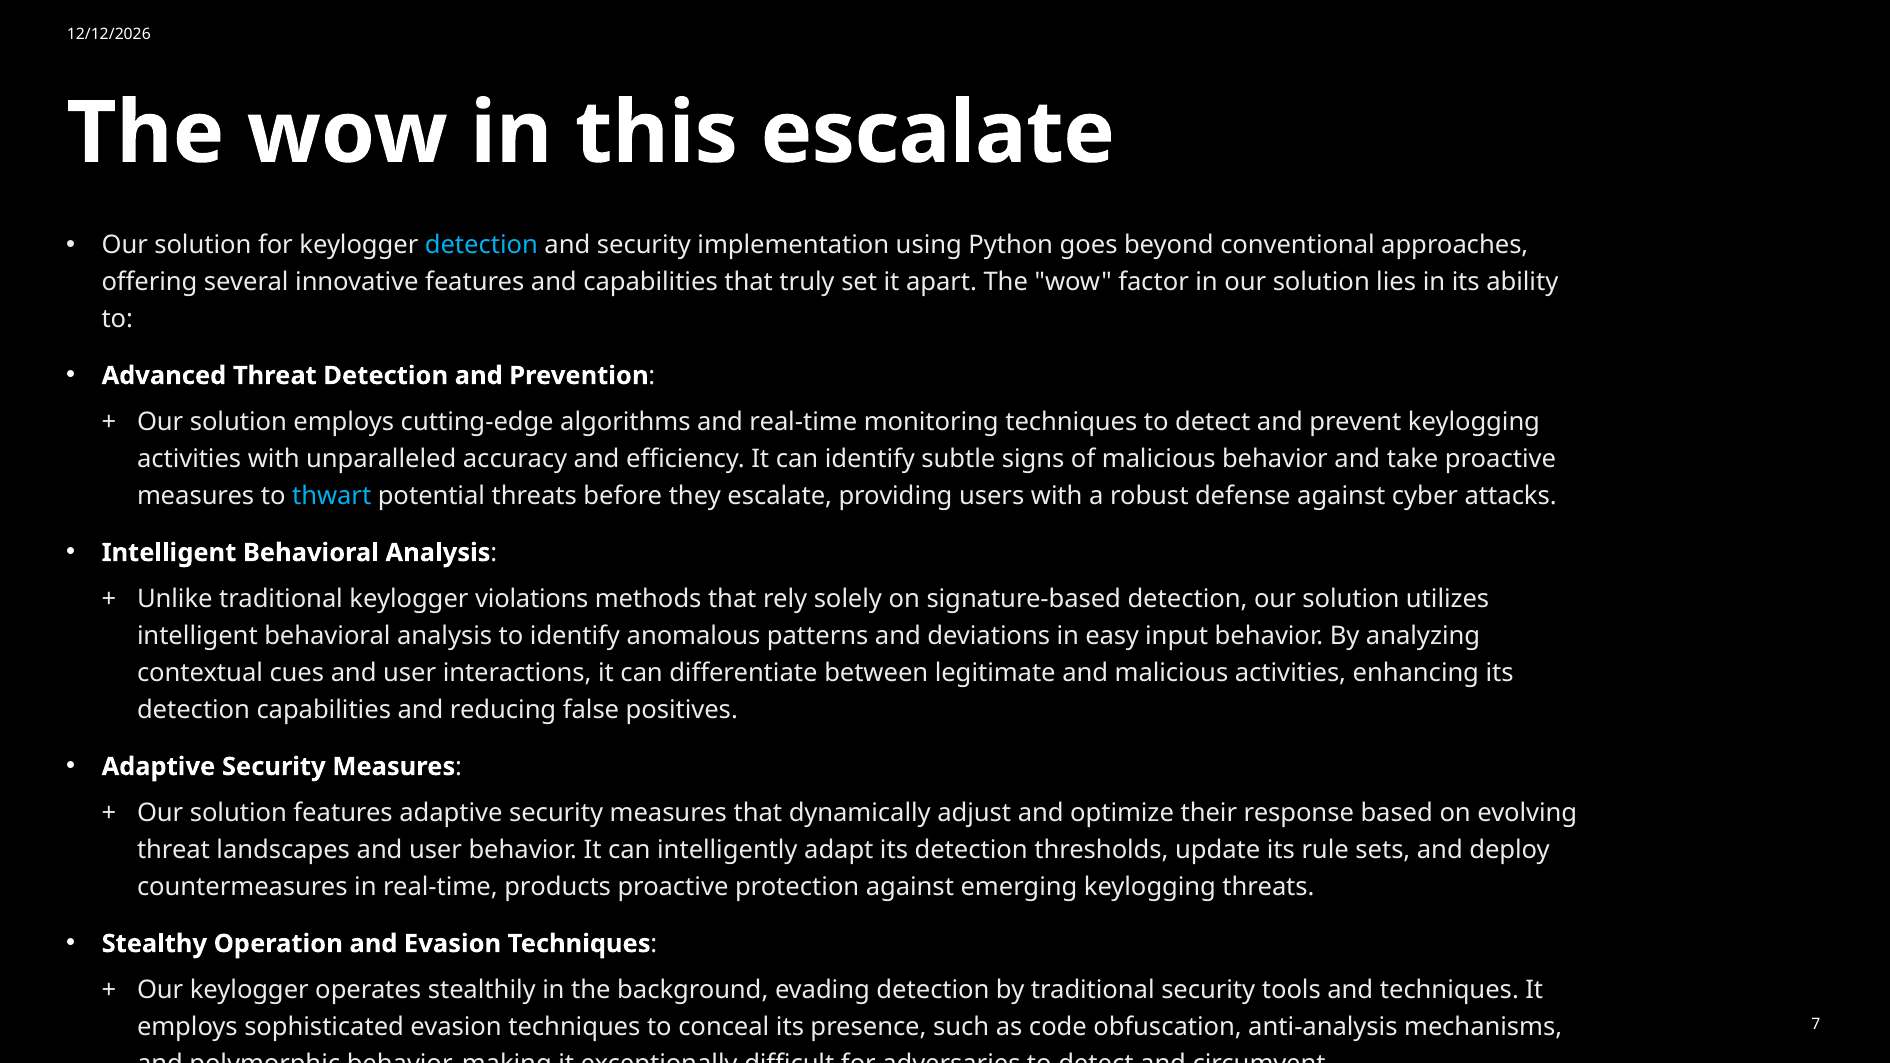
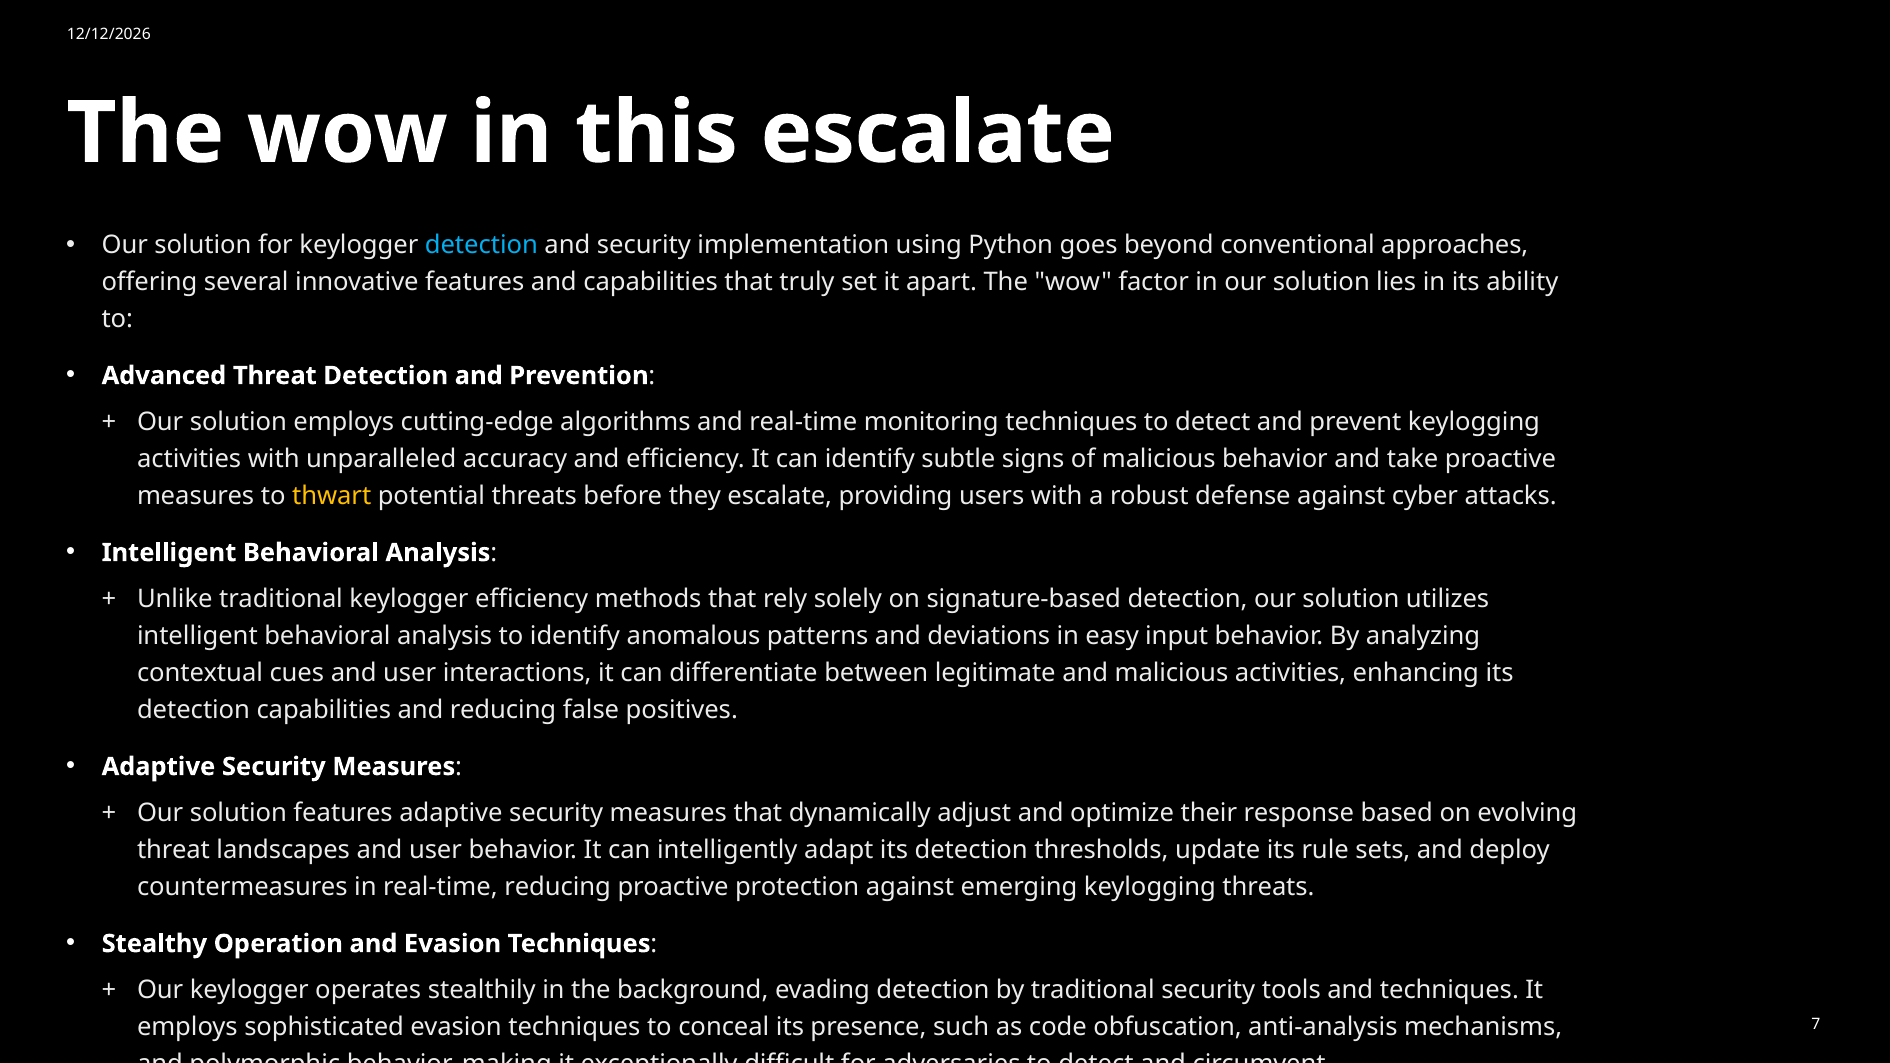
thwart colour: light blue -> yellow
keylogger violations: violations -> efficiency
real-time products: products -> reducing
